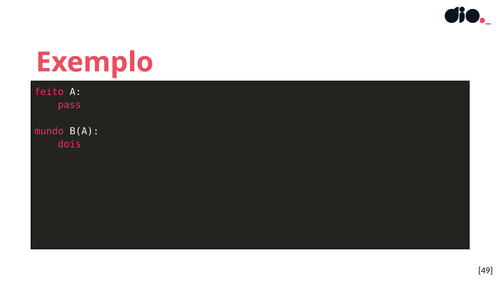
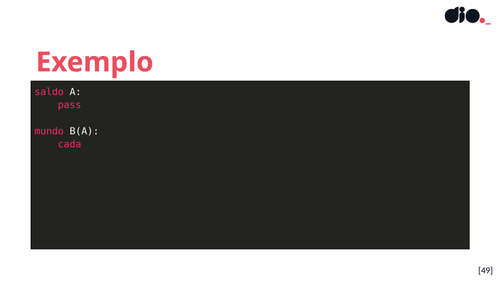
feito: feito -> saldo
dois: dois -> cada
